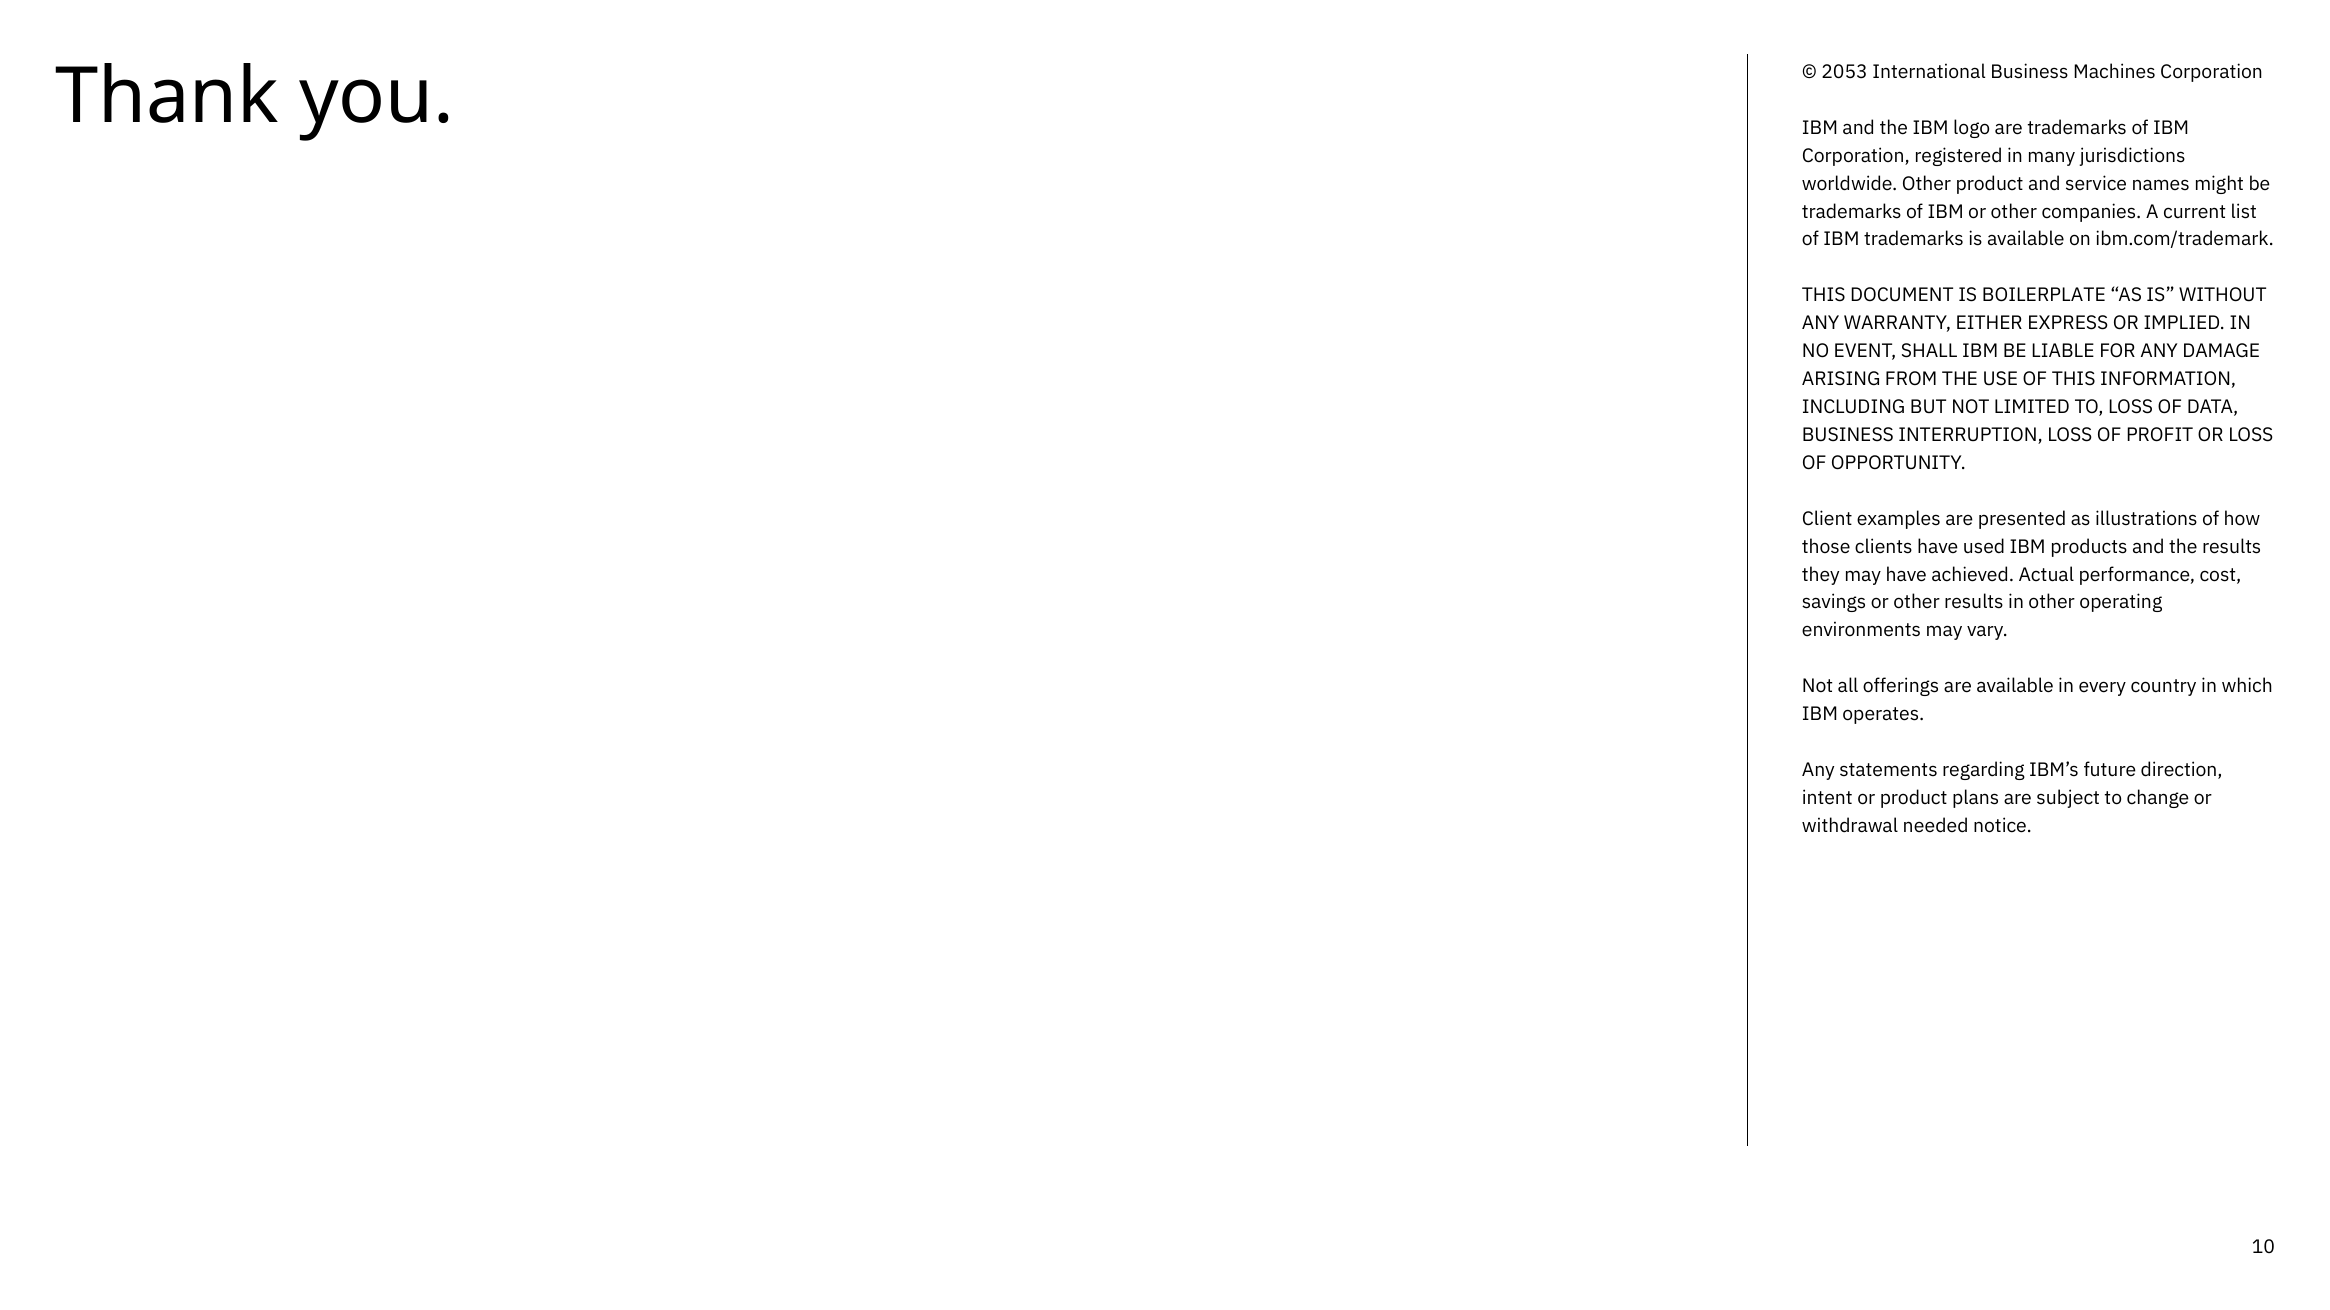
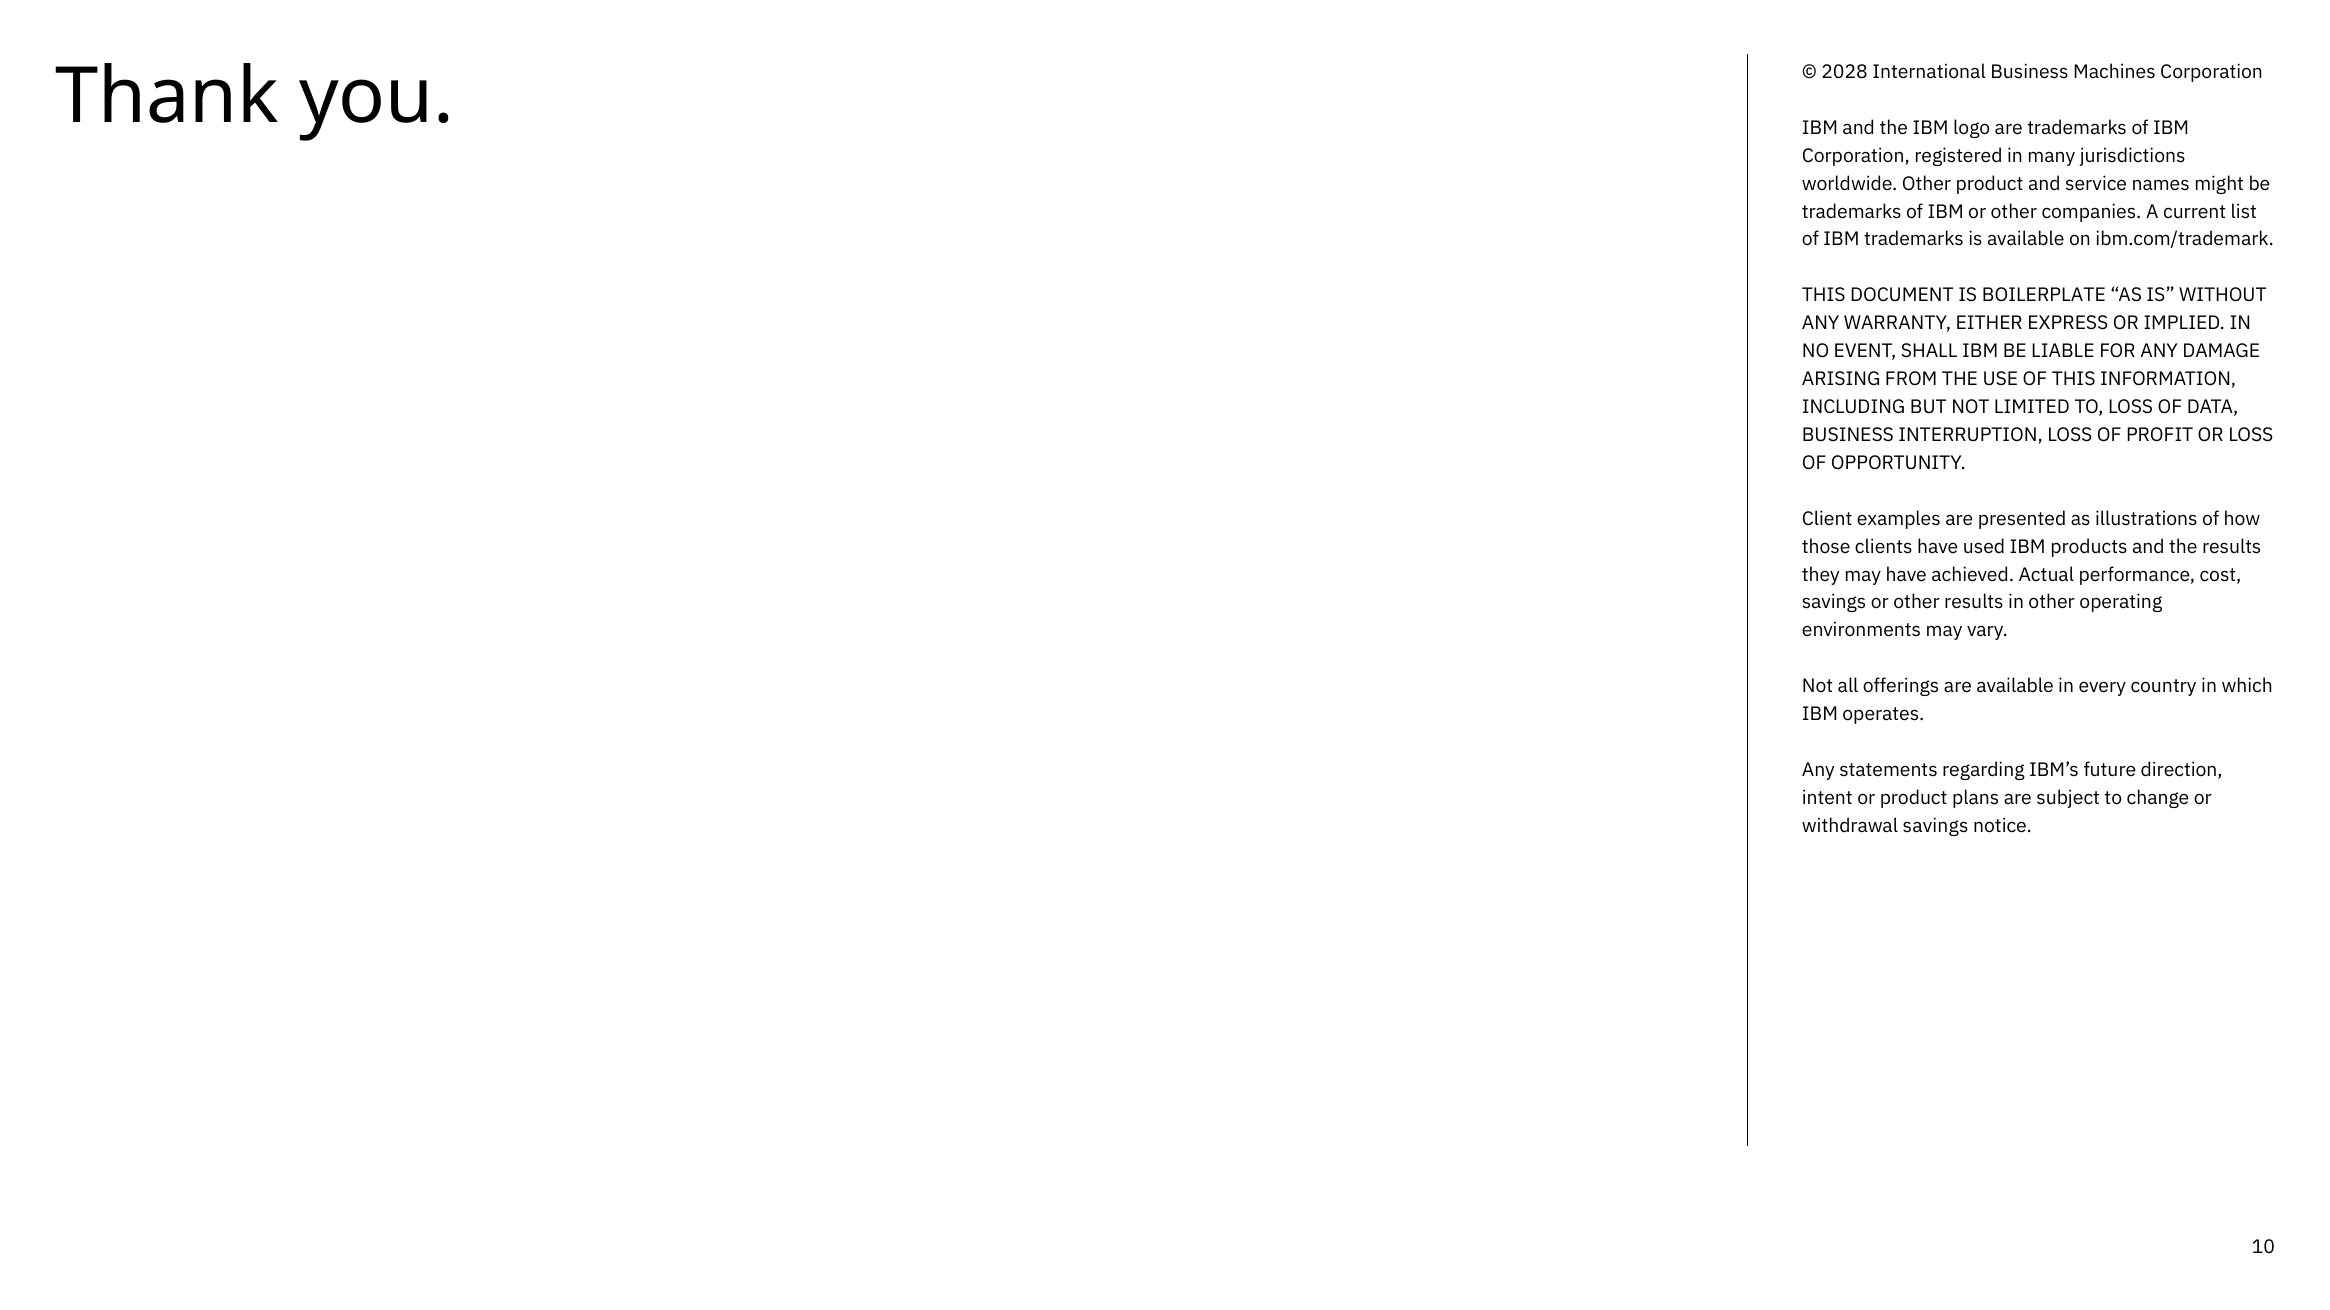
2053: 2053 -> 2028
withdrawal needed: needed -> savings
